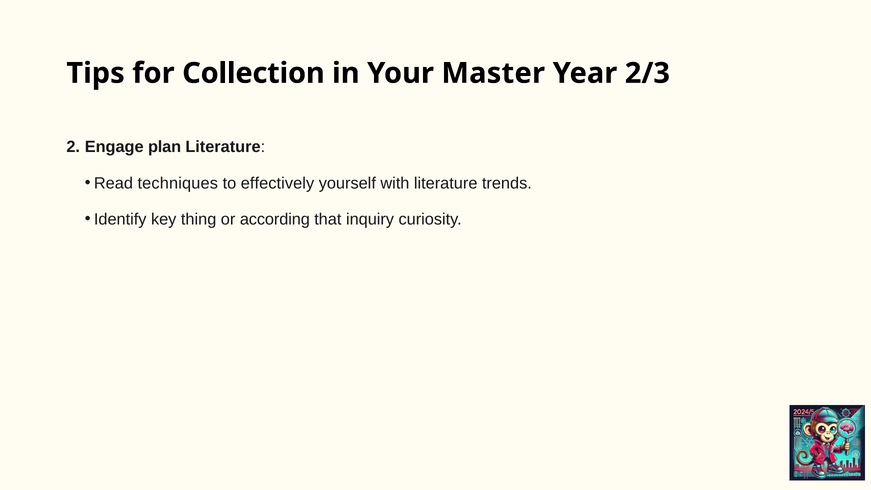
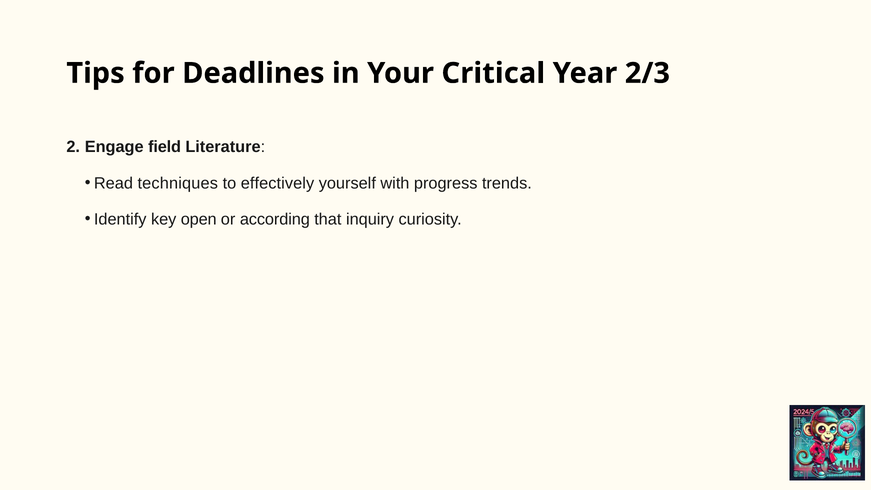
Collection: Collection -> Deadlines
Master: Master -> Critical
plan: plan -> field
with literature: literature -> progress
thing: thing -> open
